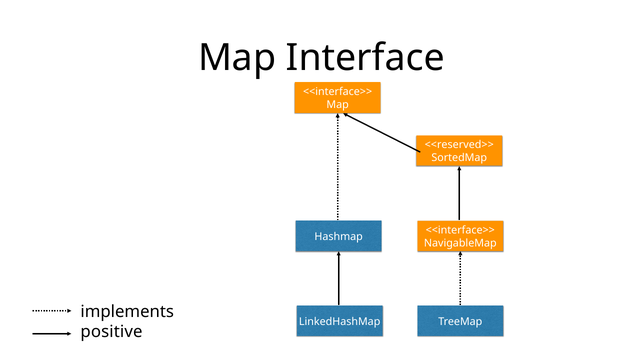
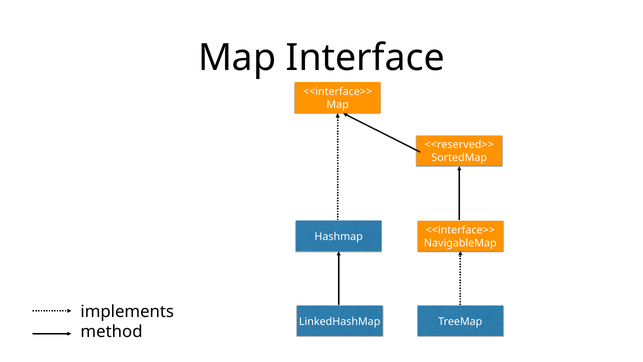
positive: positive -> method
